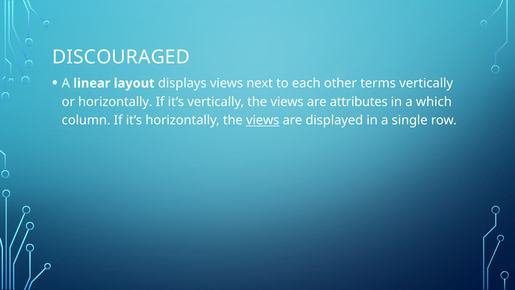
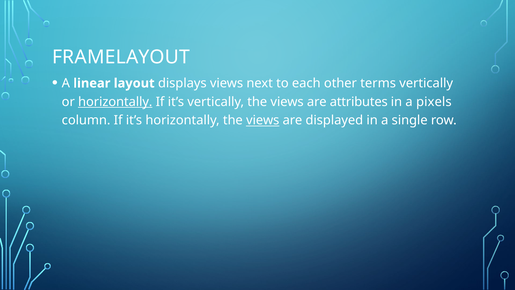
DISCOURAGED: DISCOURAGED -> FRAMELAYOUT
horizontally at (115, 102) underline: none -> present
which: which -> pixels
